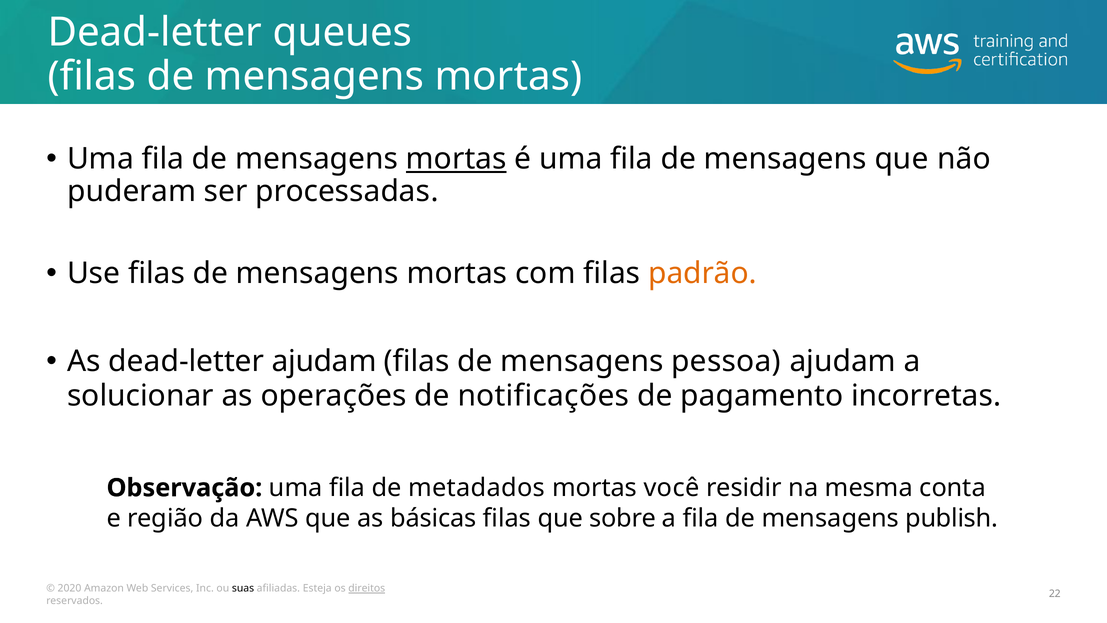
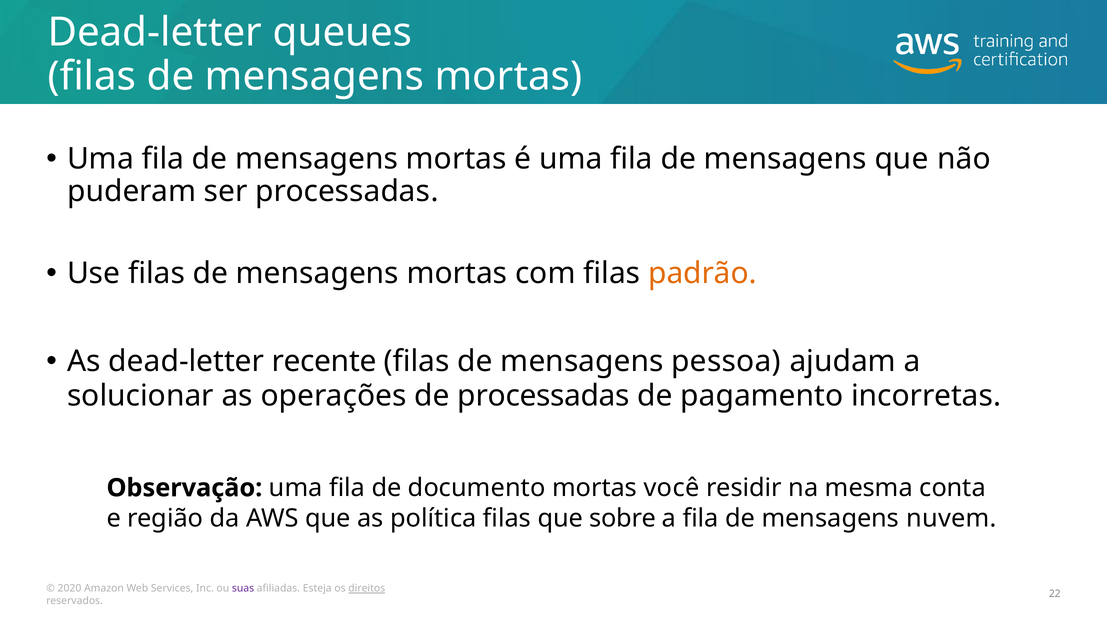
mortas at (456, 159) underline: present -> none
dead-letter ajudam: ajudam -> recente
de notificações: notificações -> processadas
metadados: metadados -> documento
básicas: básicas -> política
publish: publish -> nuvem
suas colour: black -> purple
